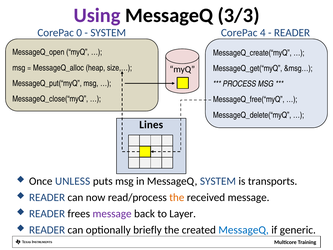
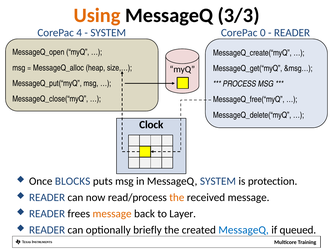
Using colour: purple -> orange
0: 0 -> 4
4: 4 -> 0
Lines: Lines -> Clock
UNLESS: UNLESS -> BLOCKS
transports: transports -> protection
message at (112, 213) colour: purple -> orange
generic: generic -> queued
